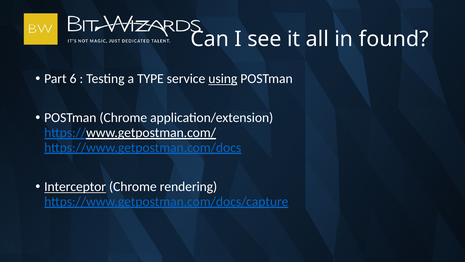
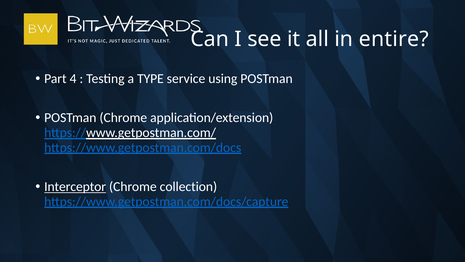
found: found -> entire
6: 6 -> 4
using underline: present -> none
rendering: rendering -> collection
